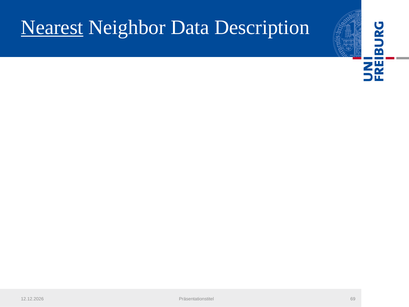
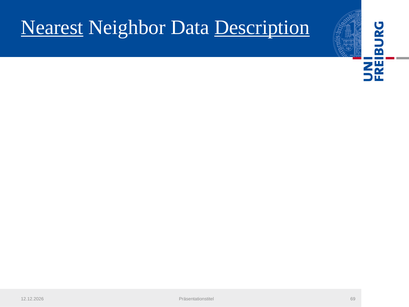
Description underline: none -> present
